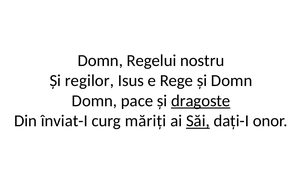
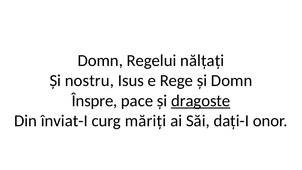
nostru: nostru -> nălțați
regilor: regilor -> nostru
Domn at (94, 101): Domn -> Înspre
Săi underline: present -> none
